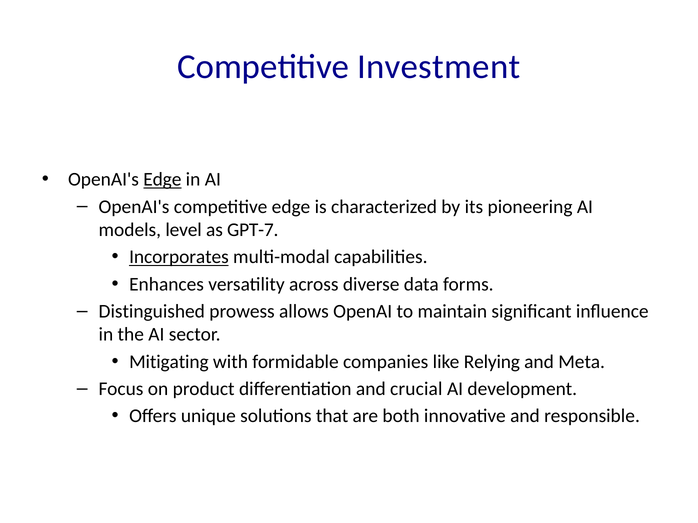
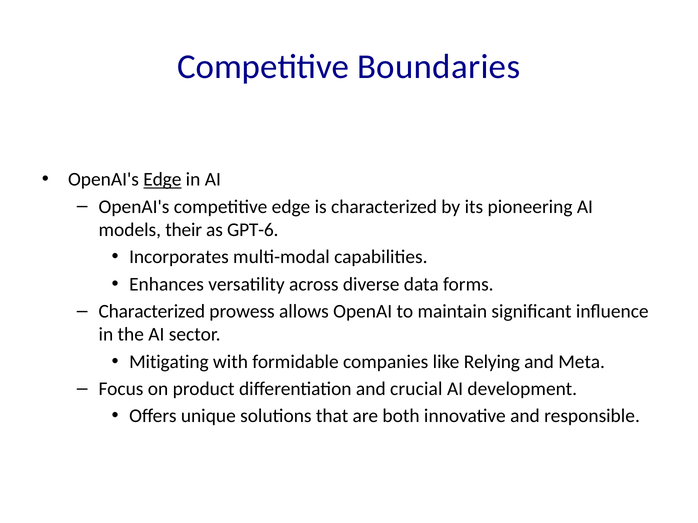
Investment: Investment -> Boundaries
level: level -> their
GPT-7: GPT-7 -> GPT-6
Incorporates underline: present -> none
Distinguished at (152, 312): Distinguished -> Characterized
